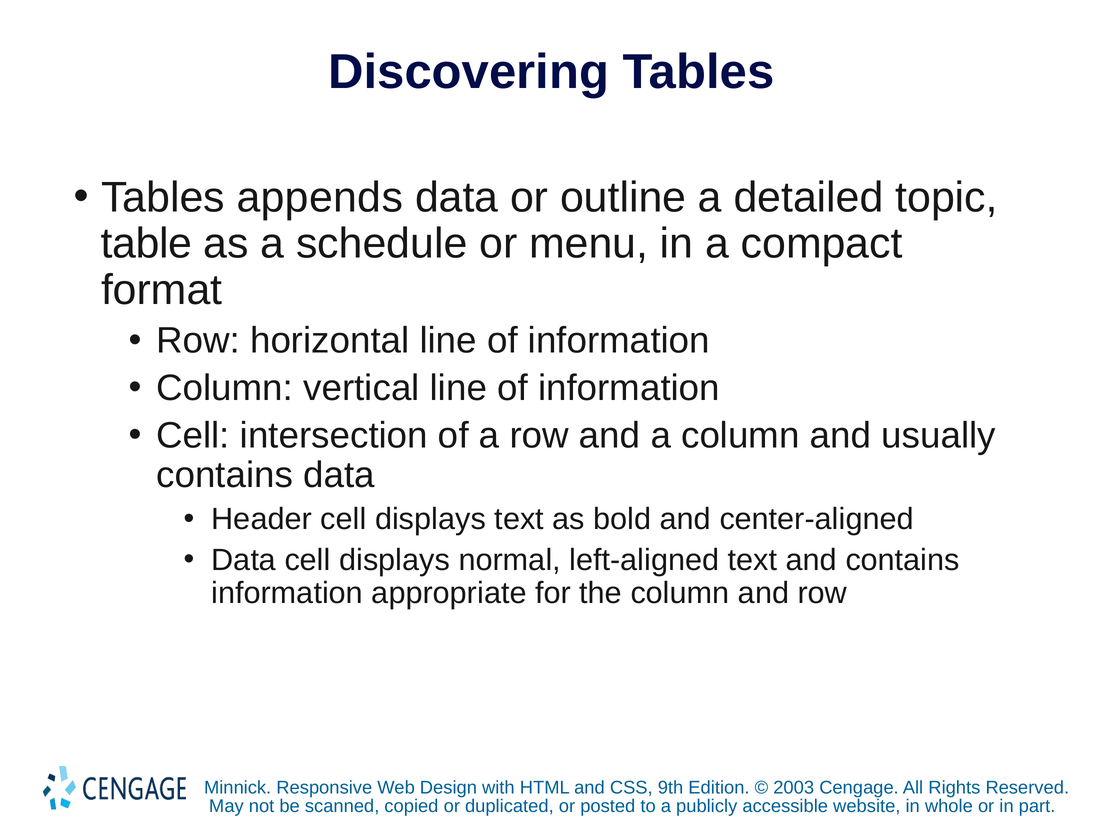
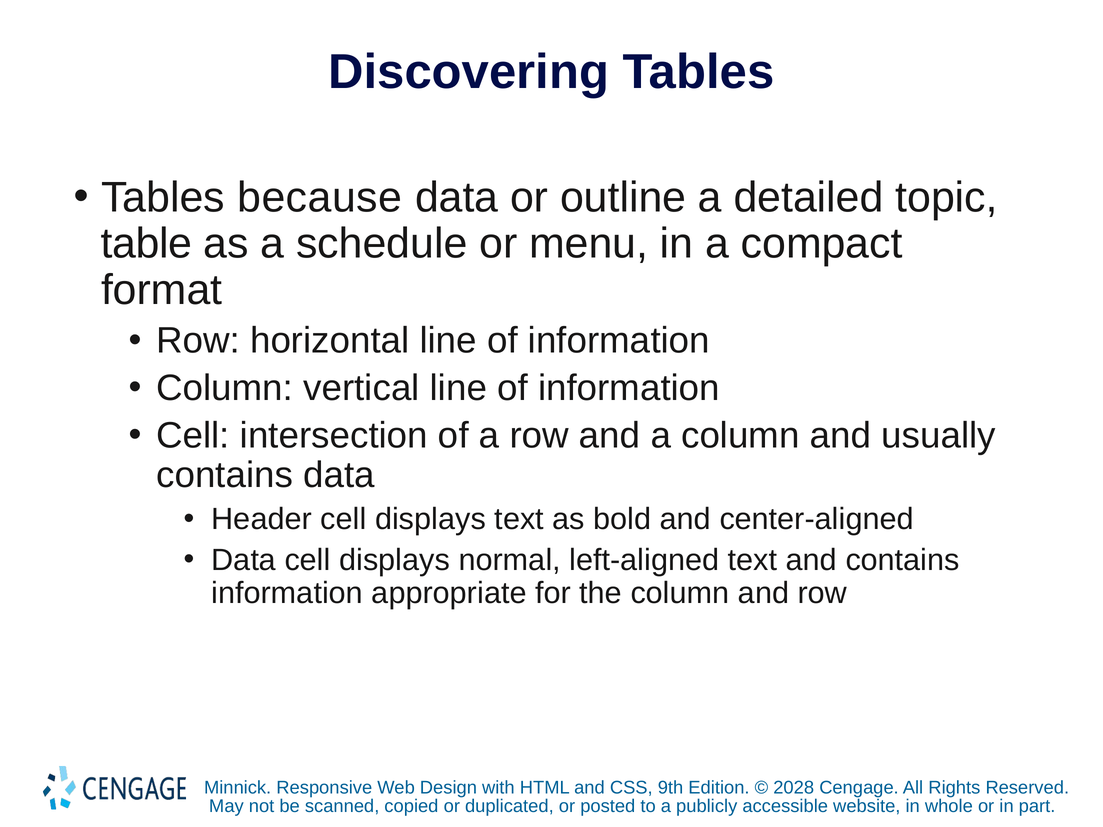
appends: appends -> because
2003: 2003 -> 2028
